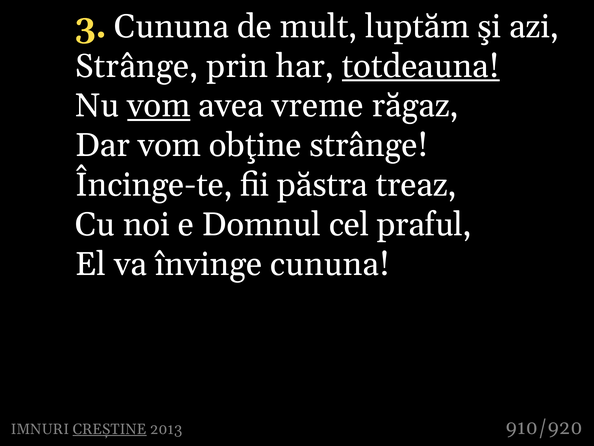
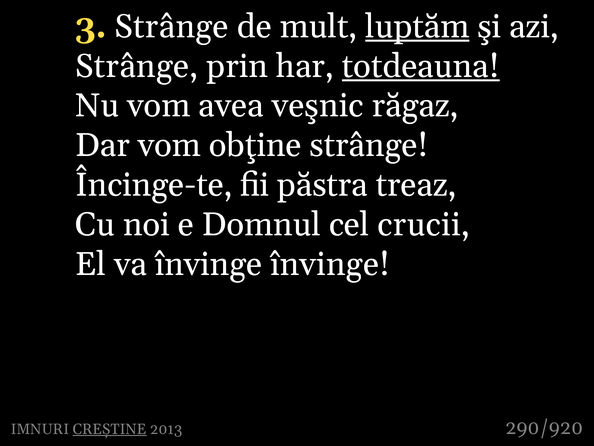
3 Cununa: Cununa -> Strânge
luptăm underline: none -> present
vom at (159, 106) underline: present -> none
vreme: vreme -> veşnic
praful: praful -> crucii
învinge cununa: cununa -> învinge
910/920: 910/920 -> 290/920
